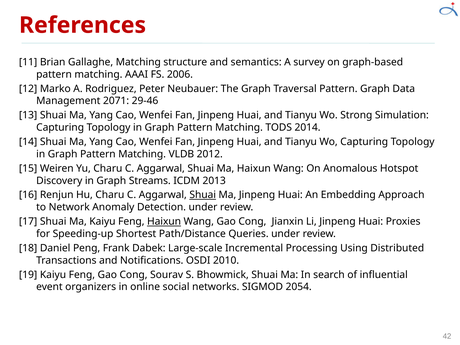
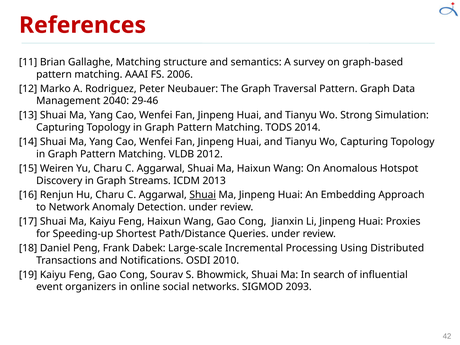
2071: 2071 -> 2040
Haixun at (164, 222) underline: present -> none
2054: 2054 -> 2093
